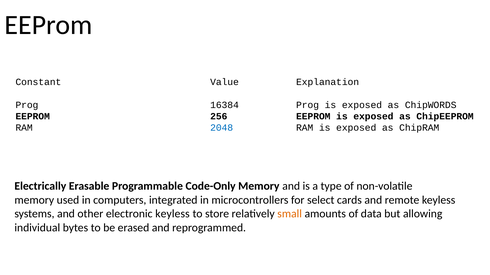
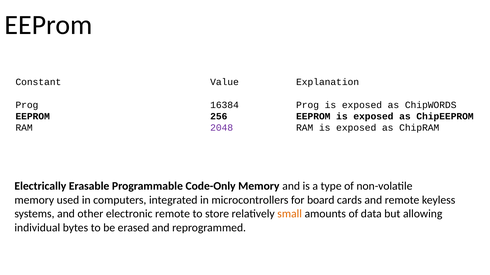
2048 colour: blue -> purple
select: select -> board
electronic keyless: keyless -> remote
